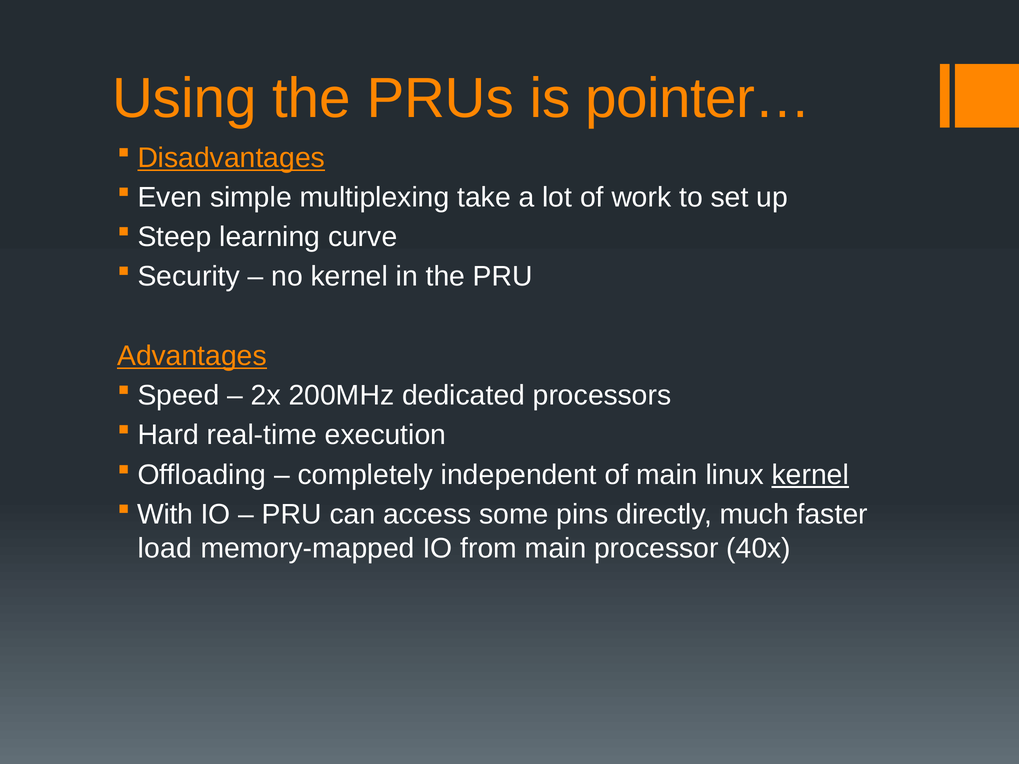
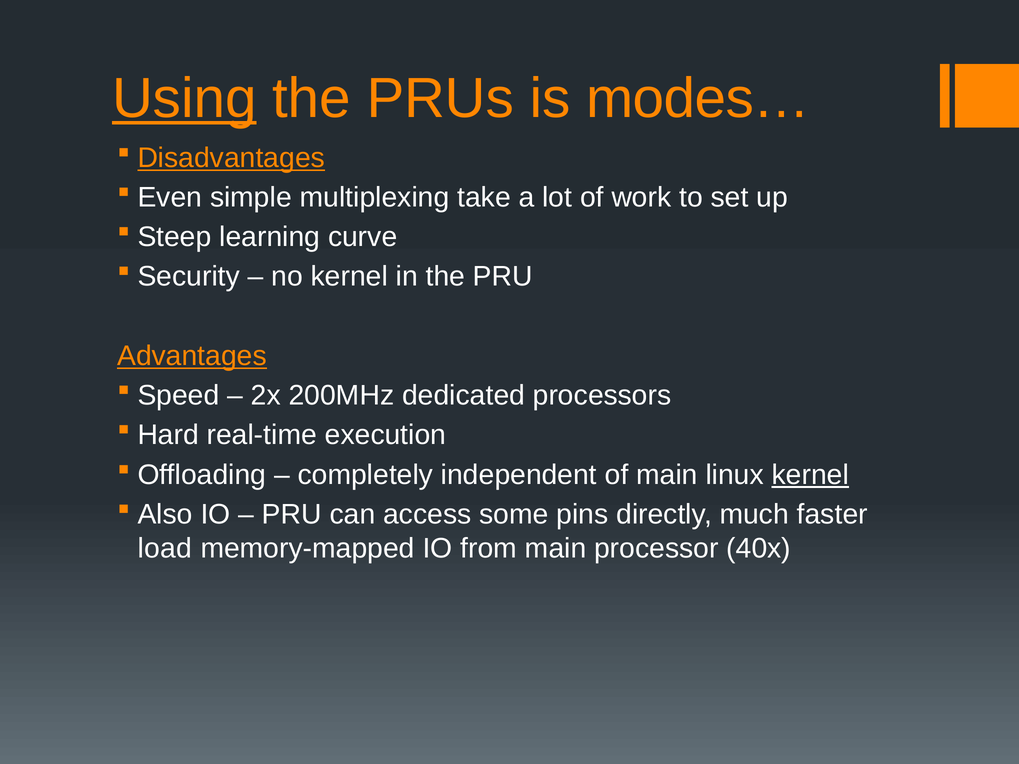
Using underline: none -> present
pointer…: pointer… -> modes…
With: With -> Also
